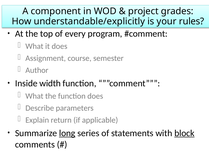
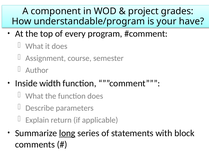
understandable/explicitly: understandable/explicitly -> understandable/program
rules: rules -> have
block underline: present -> none
